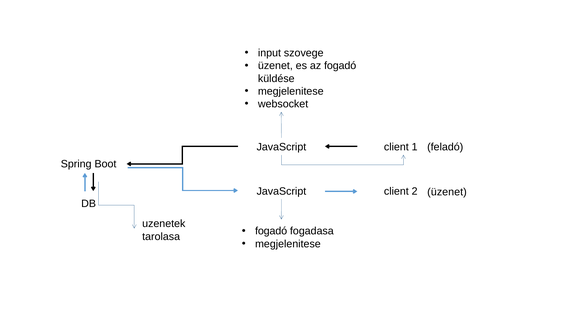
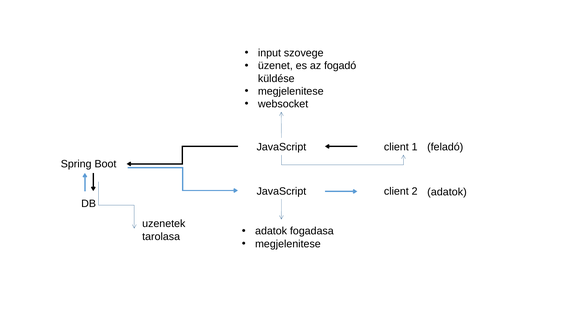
üzenet at (447, 192): üzenet -> adatok
fogadó at (271, 231): fogadó -> adatok
